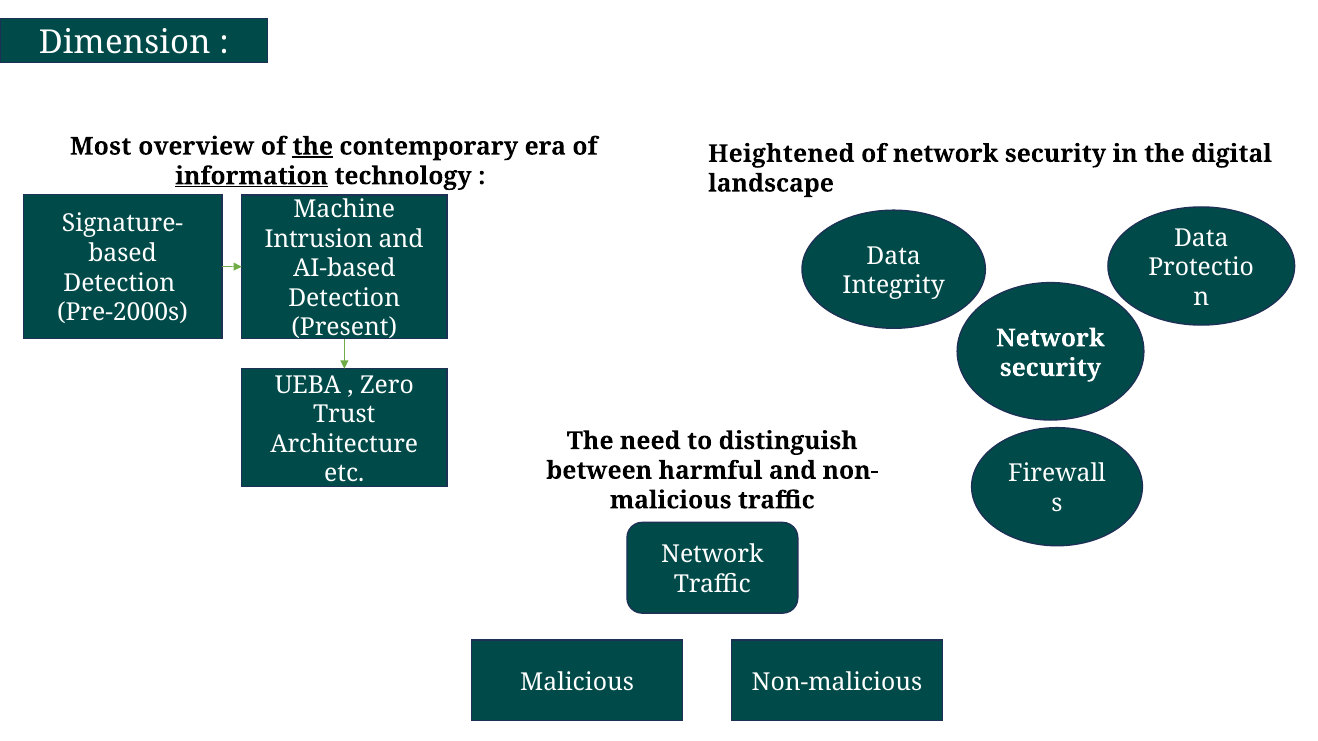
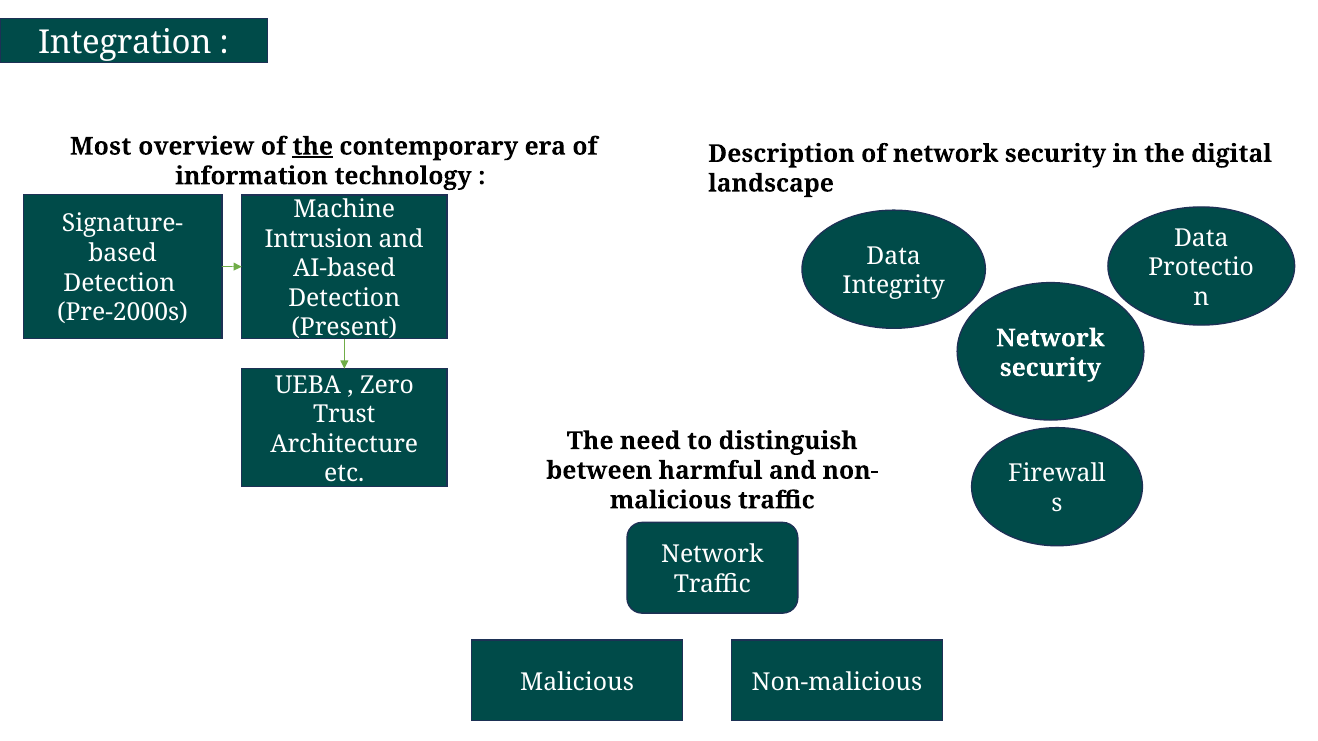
Dimension: Dimension -> Integration
Heightened: Heightened -> Description
information underline: present -> none
